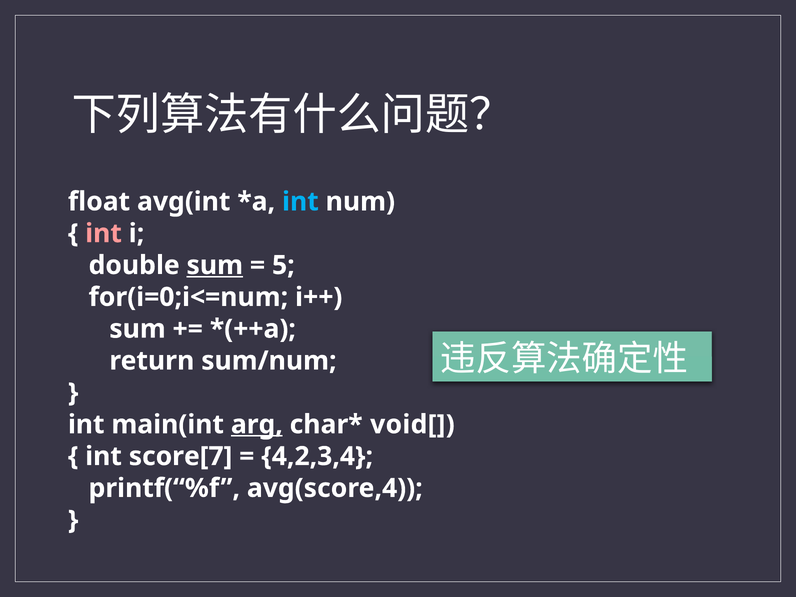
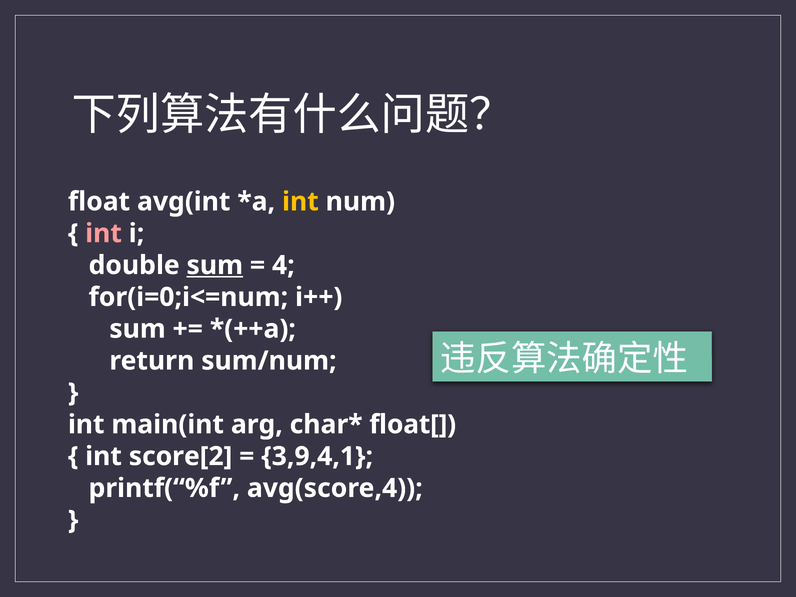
int at (300, 202) colour: light blue -> yellow
5: 5 -> 4
arg underline: present -> none
void[: void[ -> float[
score[7: score[7 -> score[2
4,2,3,4: 4,2,3,4 -> 3,9,4,1
